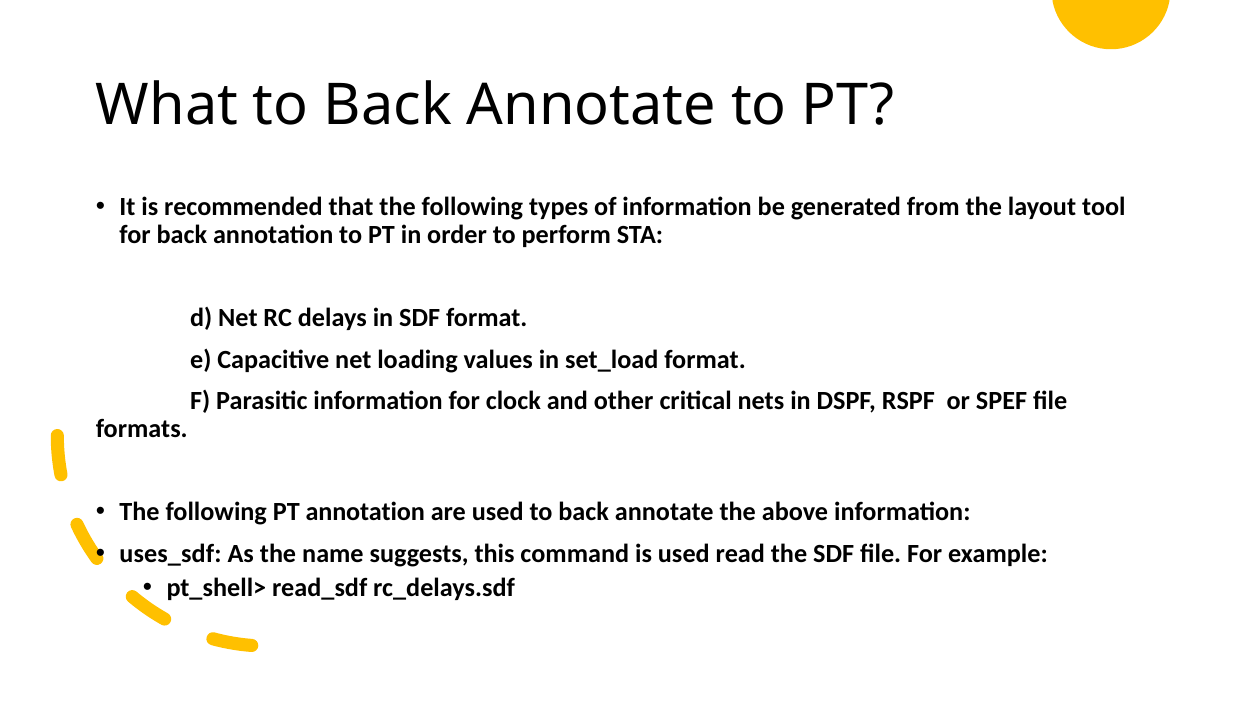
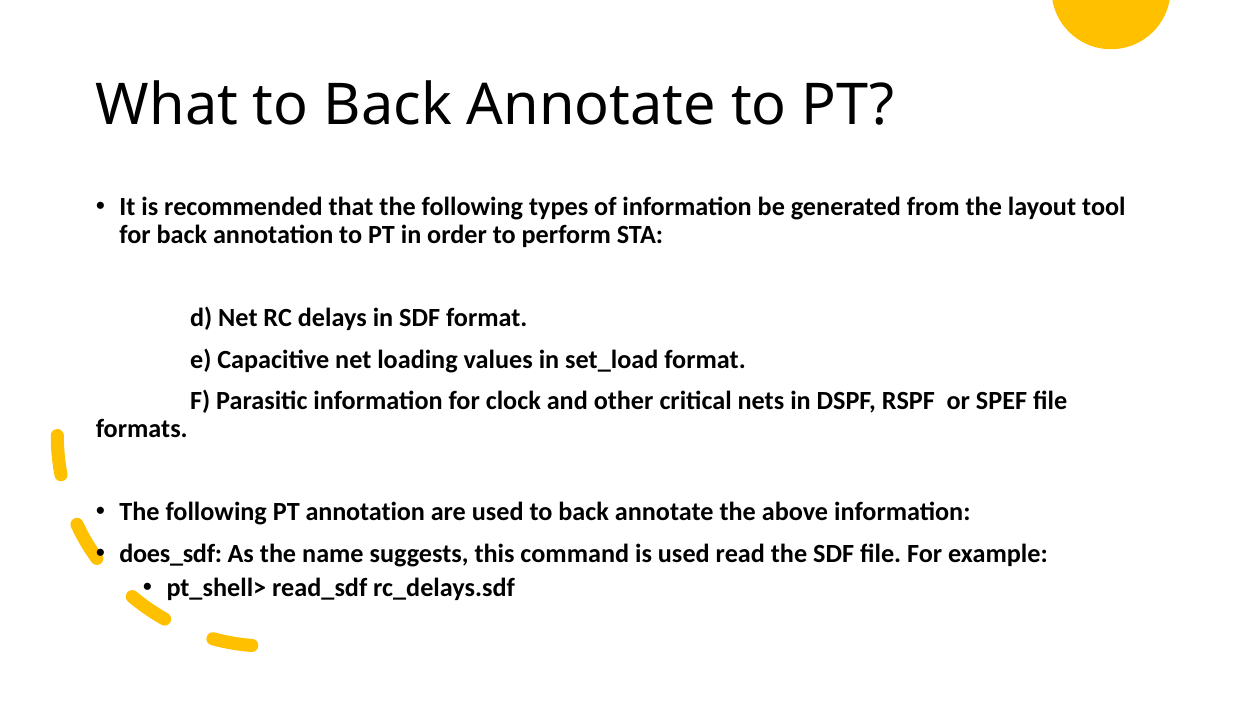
uses_sdf: uses_sdf -> does_sdf
